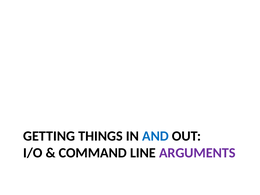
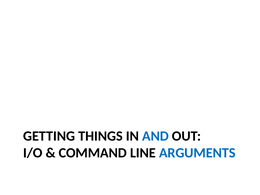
ARGUMENTS colour: purple -> blue
